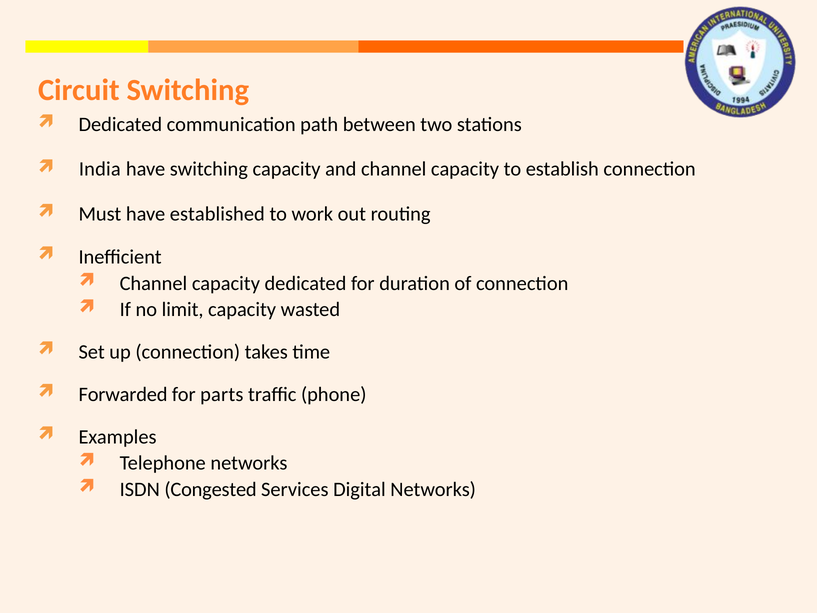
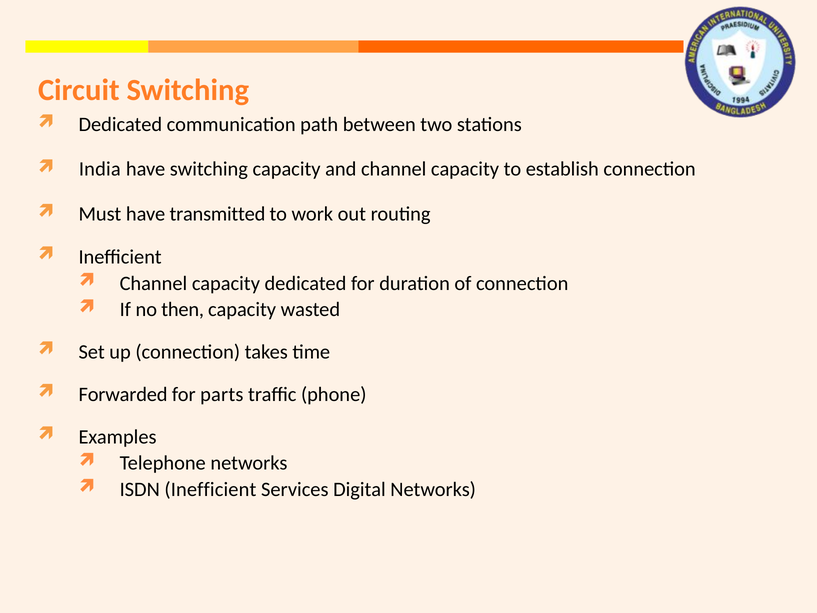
established: established -> transmitted
limit: limit -> then
ISDN Congested: Congested -> Inefficient
